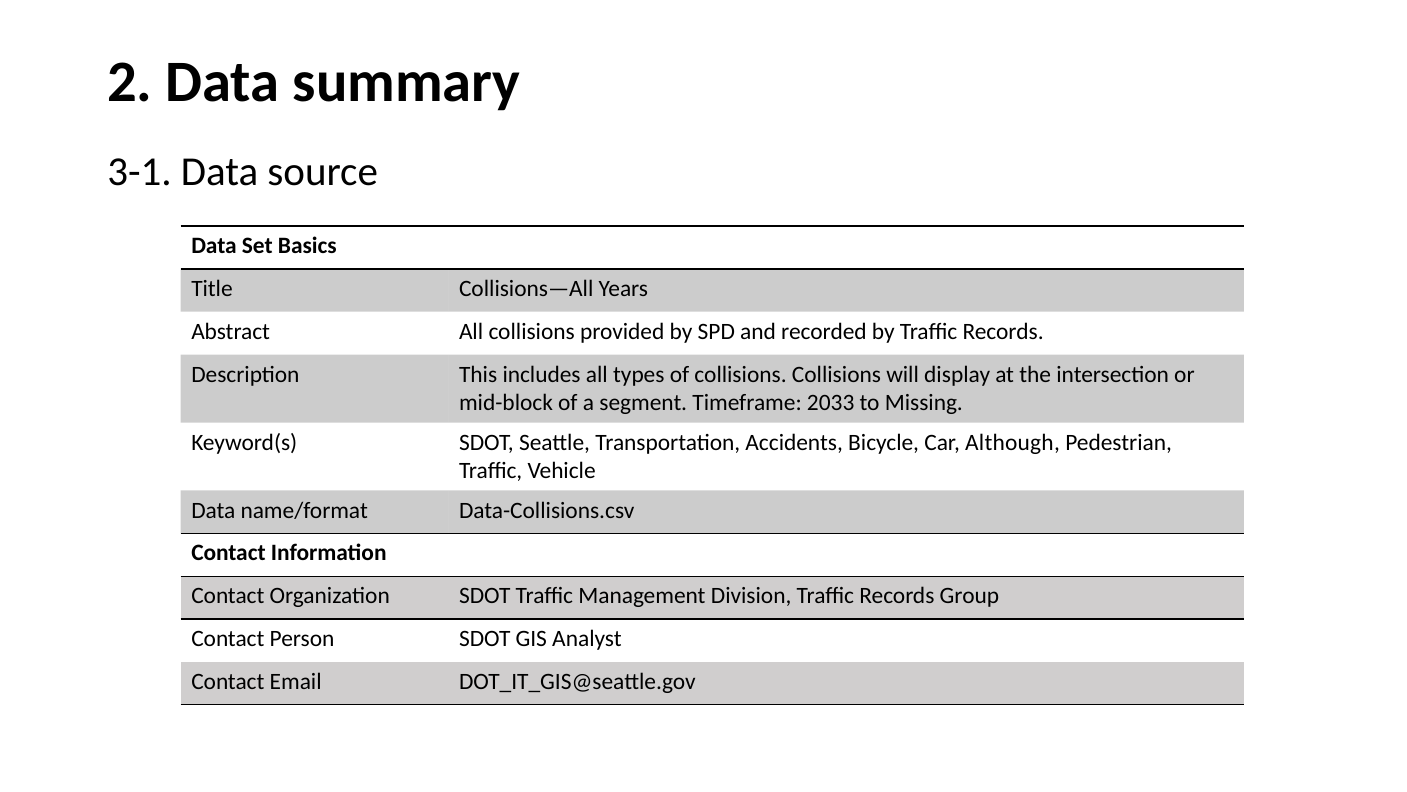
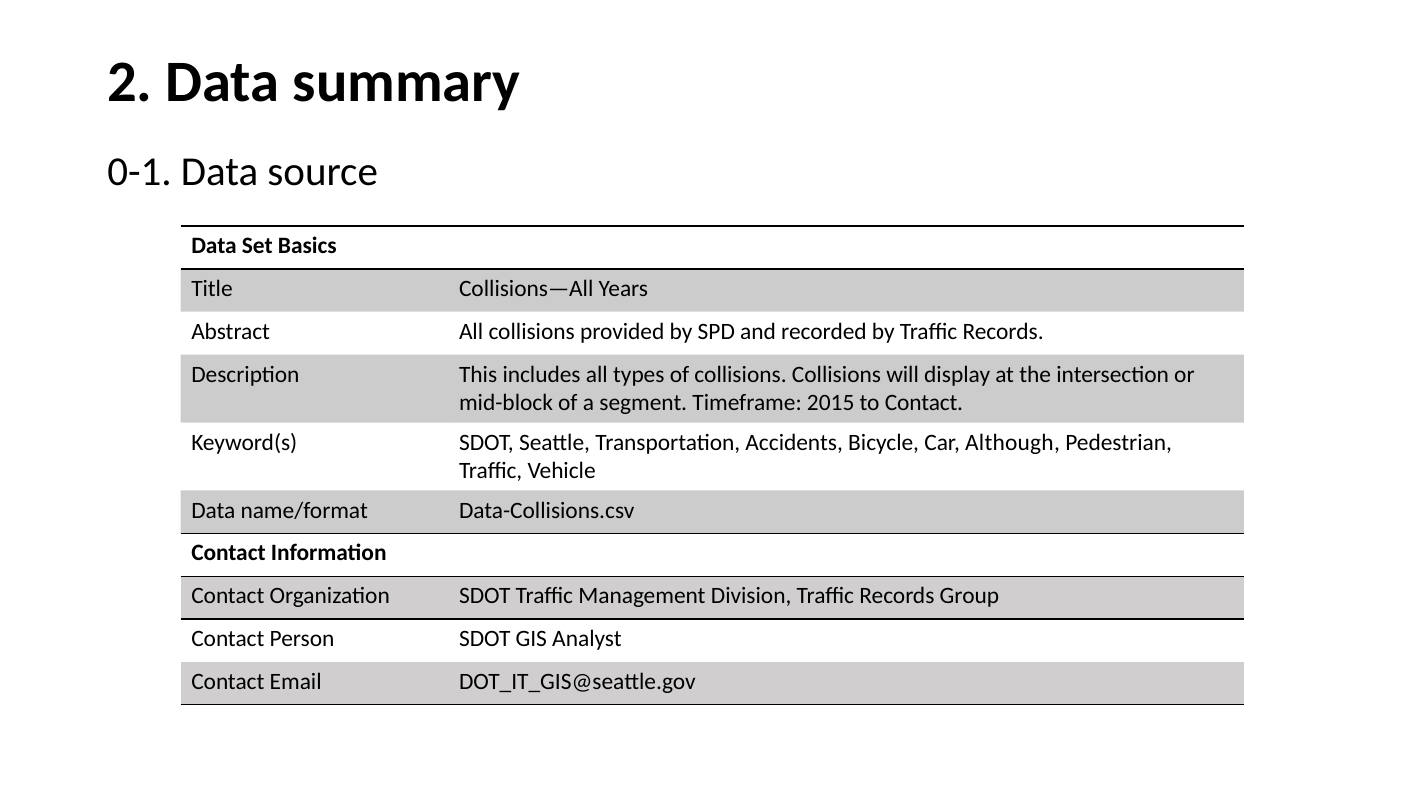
3-1: 3-1 -> 0-1
2033: 2033 -> 2015
to Missing: Missing -> Contact
